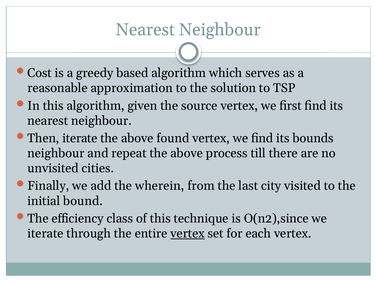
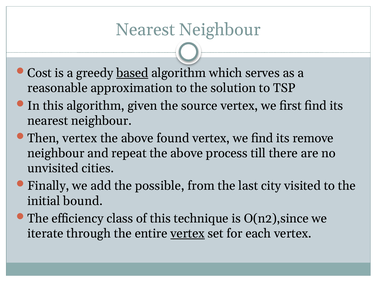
based underline: none -> present
Then iterate: iterate -> vertex
bounds: bounds -> remove
wherein: wherein -> possible
